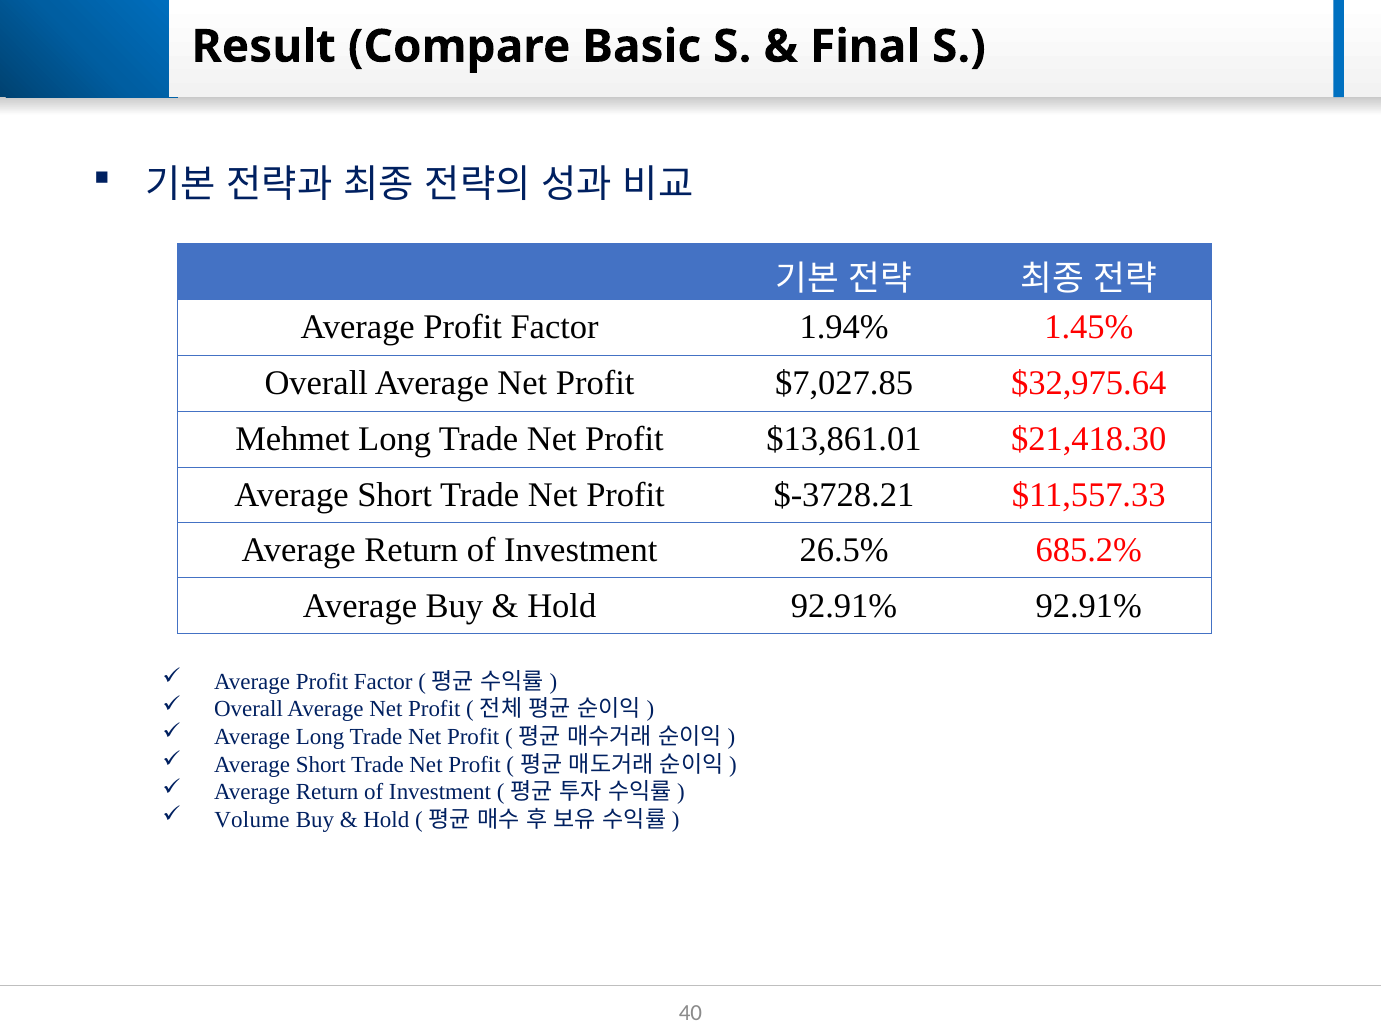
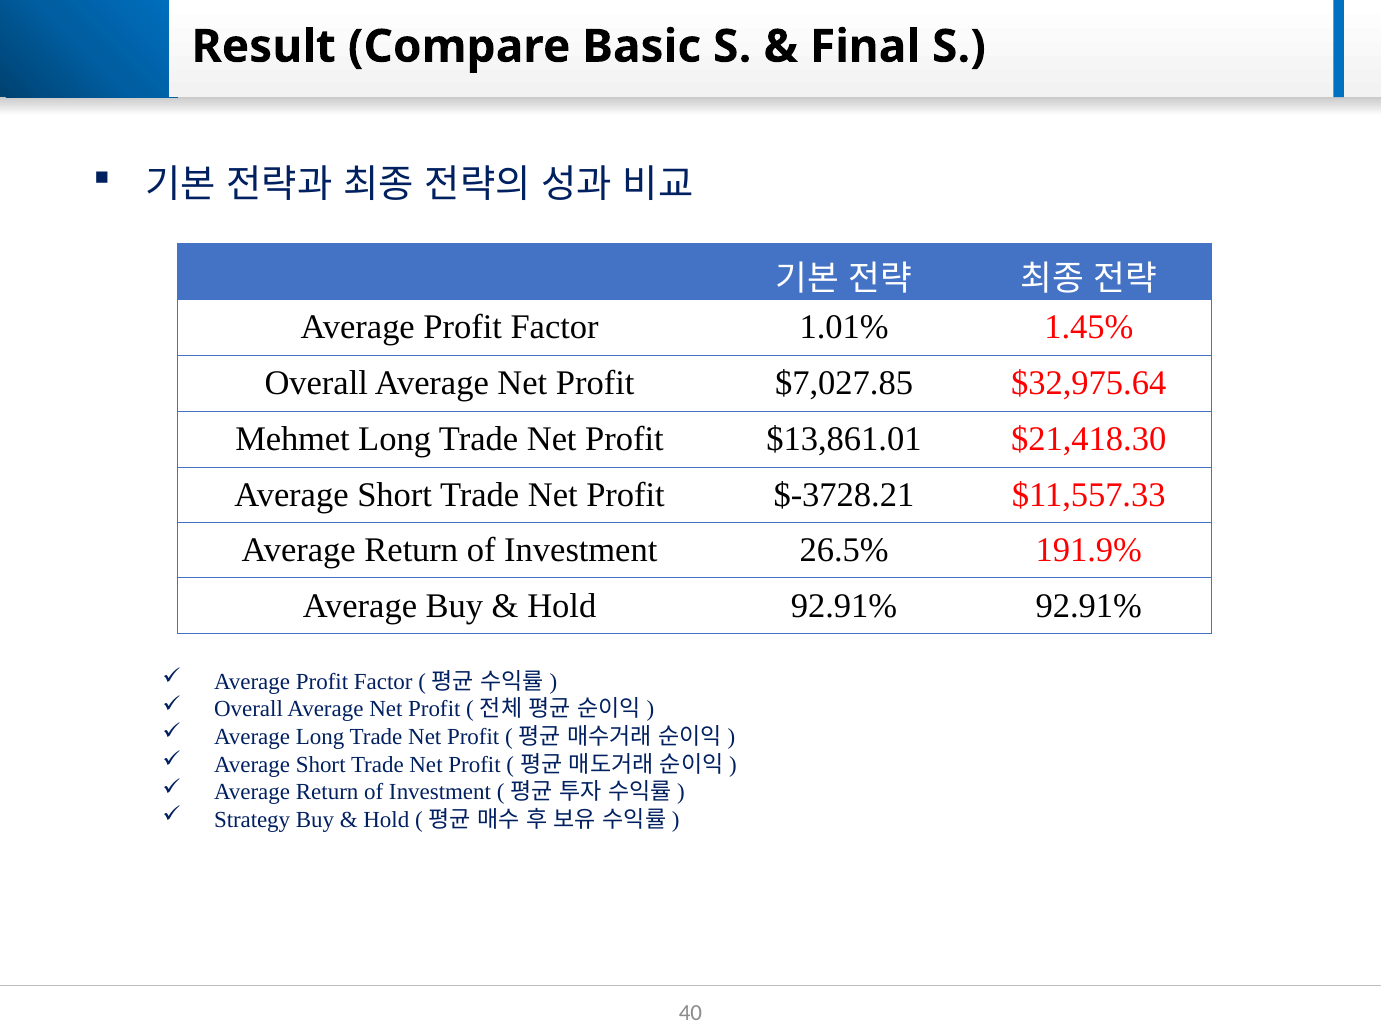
1.94%: 1.94% -> 1.01%
685.2%: 685.2% -> 191.9%
Volume: Volume -> Strategy
